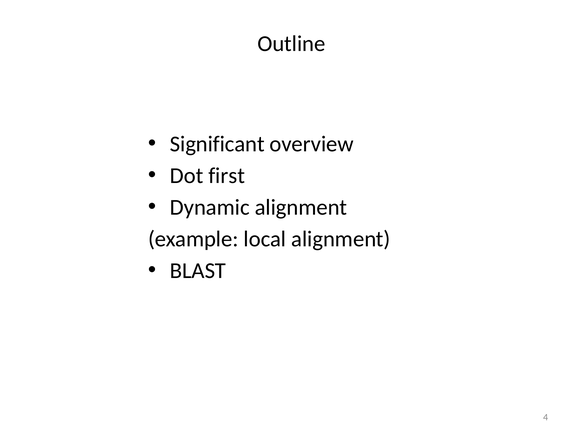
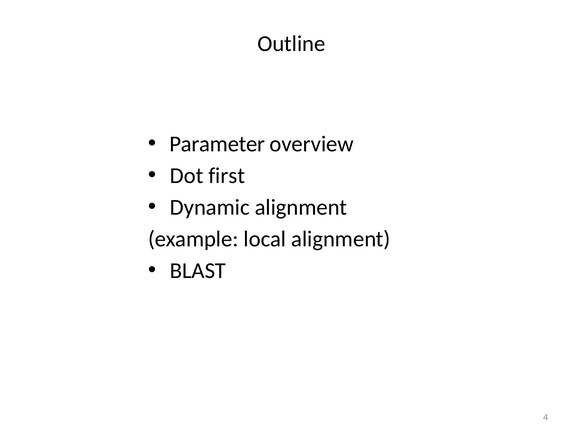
Significant: Significant -> Parameter
